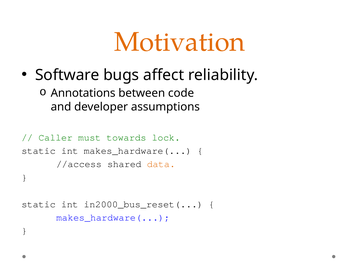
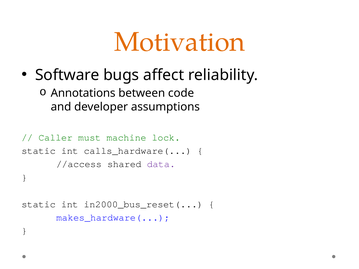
towards: towards -> machine
int makes_hardware(: makes_hardware( -> calls_hardware(
data colour: orange -> purple
